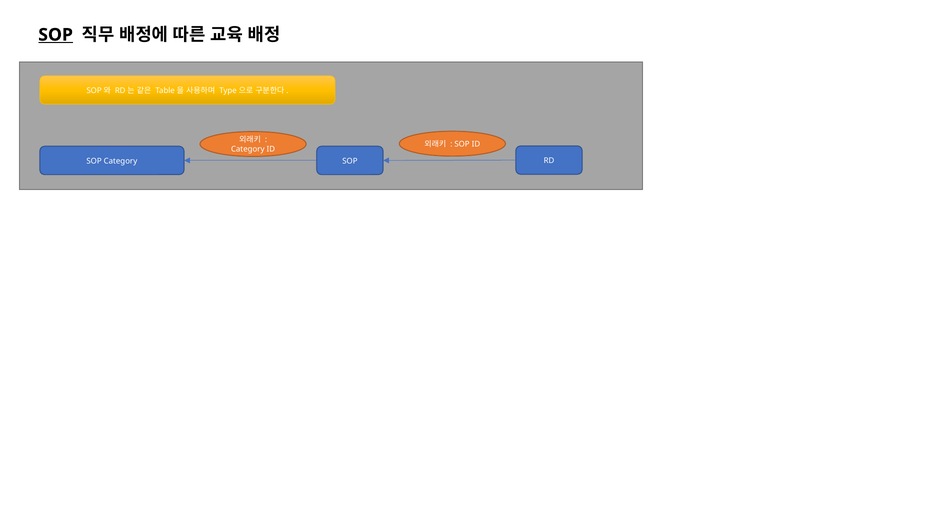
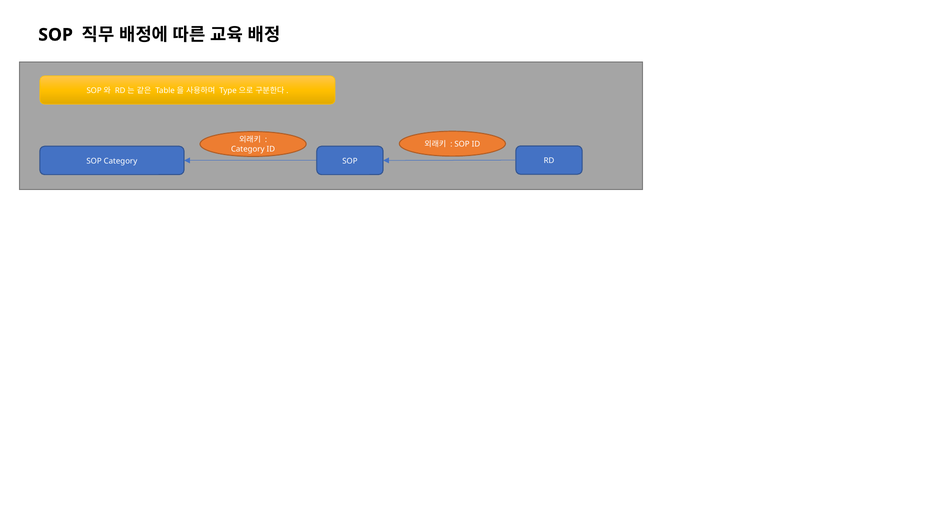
SOP at (56, 35) underline: present -> none
